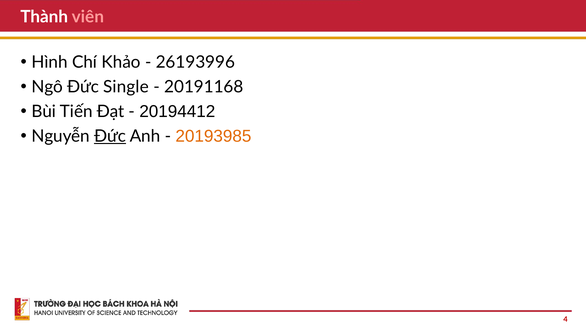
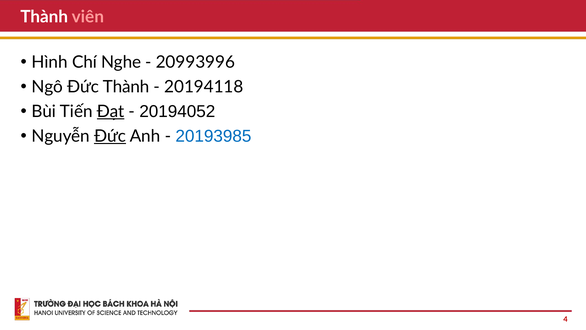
Khảo: Khảo -> Nghe
26193996: 26193996 -> 20993996
Đức Single: Single -> Thành
20191168: 20191168 -> 20194118
Đạt underline: none -> present
20194412: 20194412 -> 20194052
20193985 colour: orange -> blue
